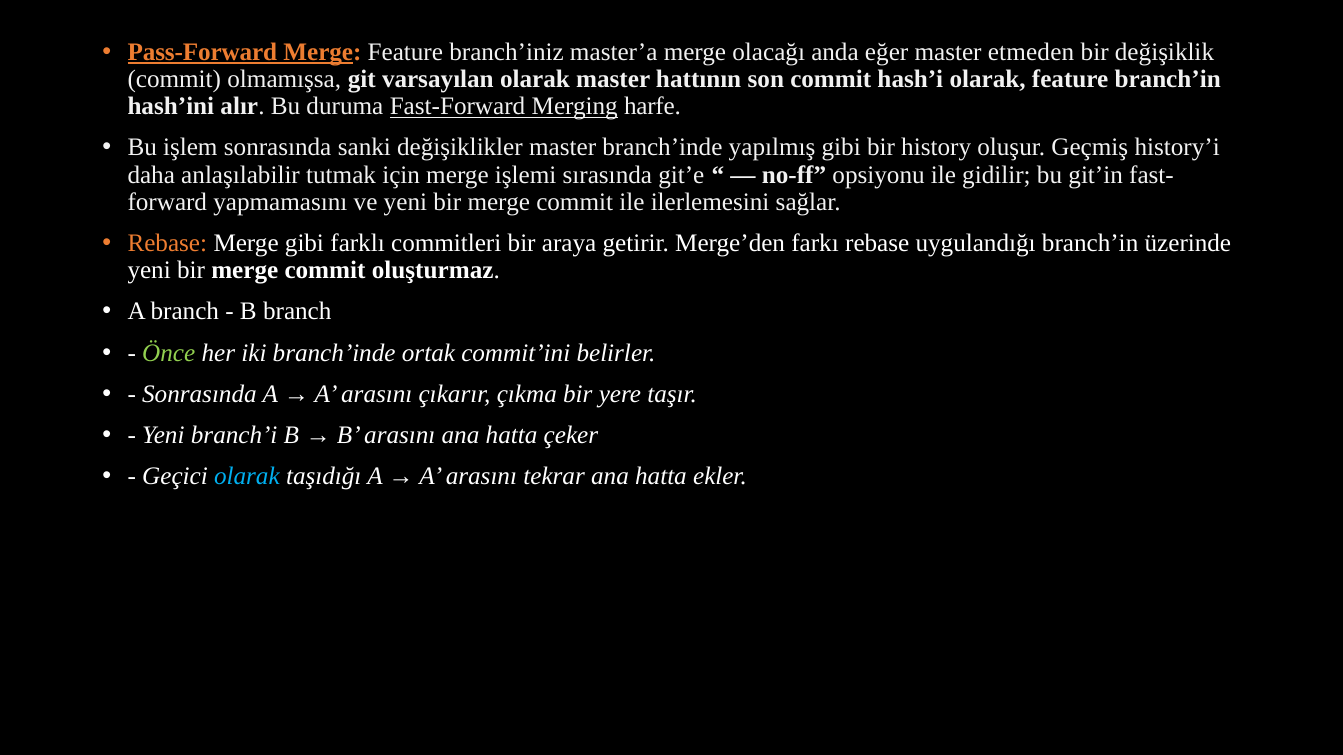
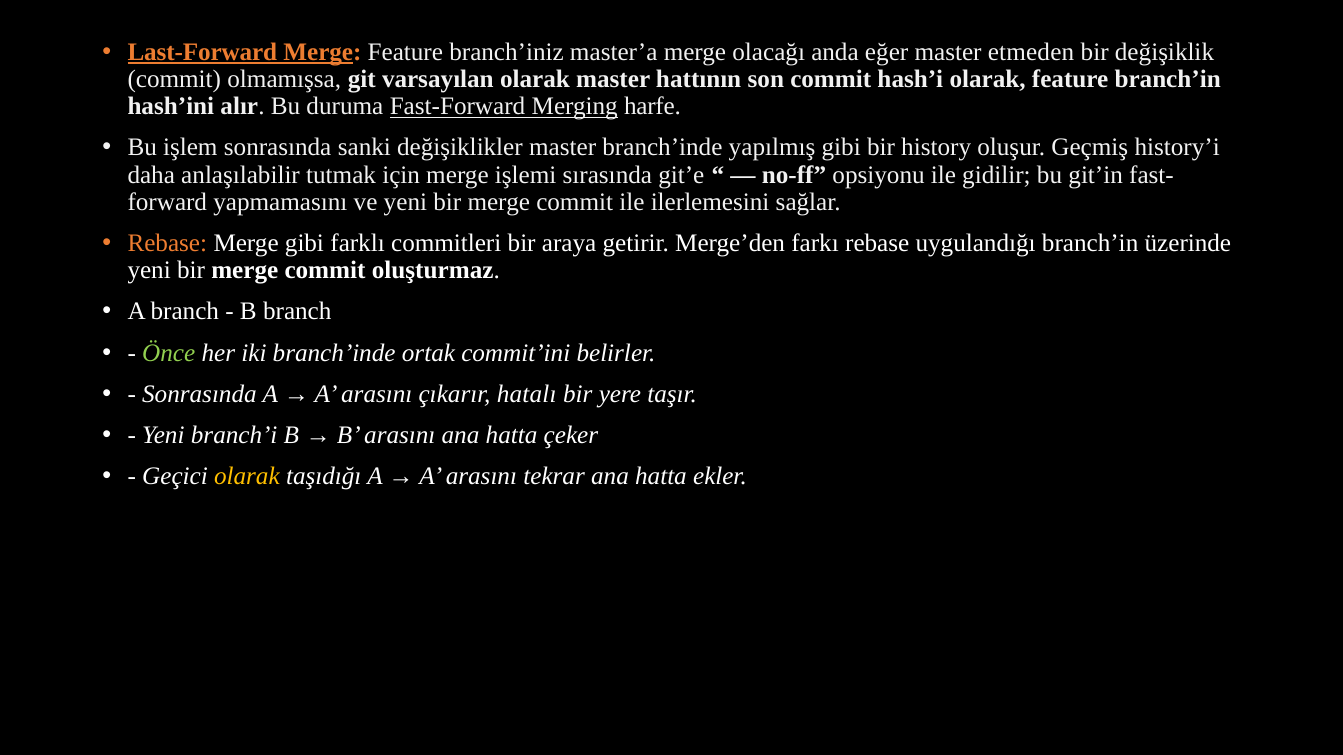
Pass-Forward: Pass-Forward -> Last-Forward
çıkma: çıkma -> hatalı
olarak at (247, 477) colour: light blue -> yellow
